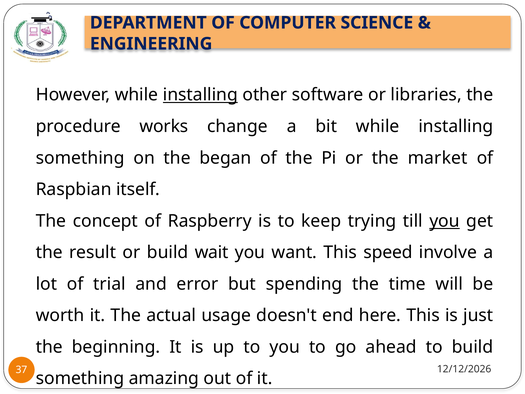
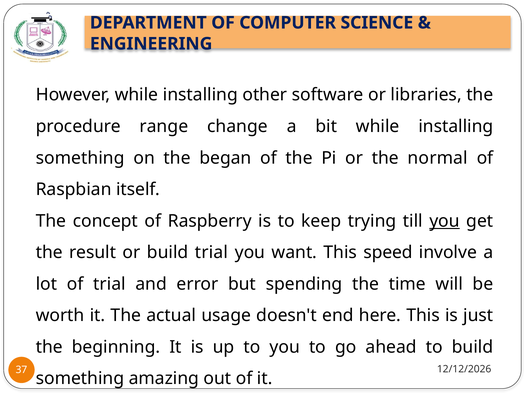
installing at (200, 95) underline: present -> none
works: works -> range
market: market -> normal
build wait: wait -> trial
